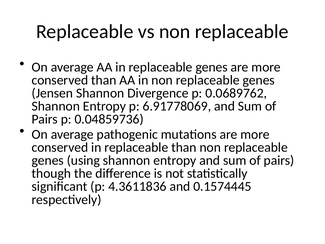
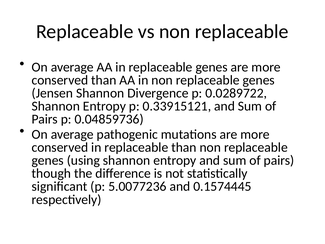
0.0689762: 0.0689762 -> 0.0289722
6.91778069: 6.91778069 -> 0.33915121
4.3611836: 4.3611836 -> 5.0077236
